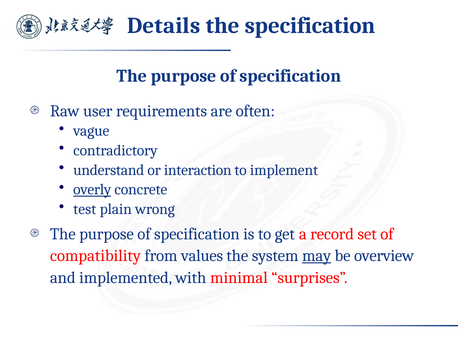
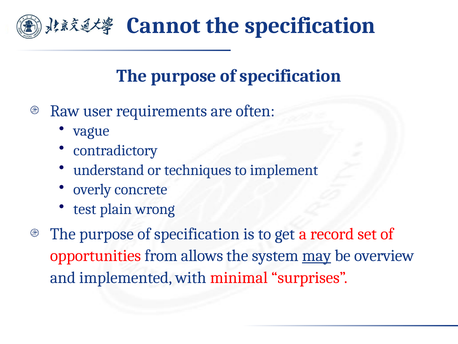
Details: Details -> Cannot
interaction: interaction -> techniques
overly underline: present -> none
compatibility: compatibility -> opportunities
values: values -> allows
